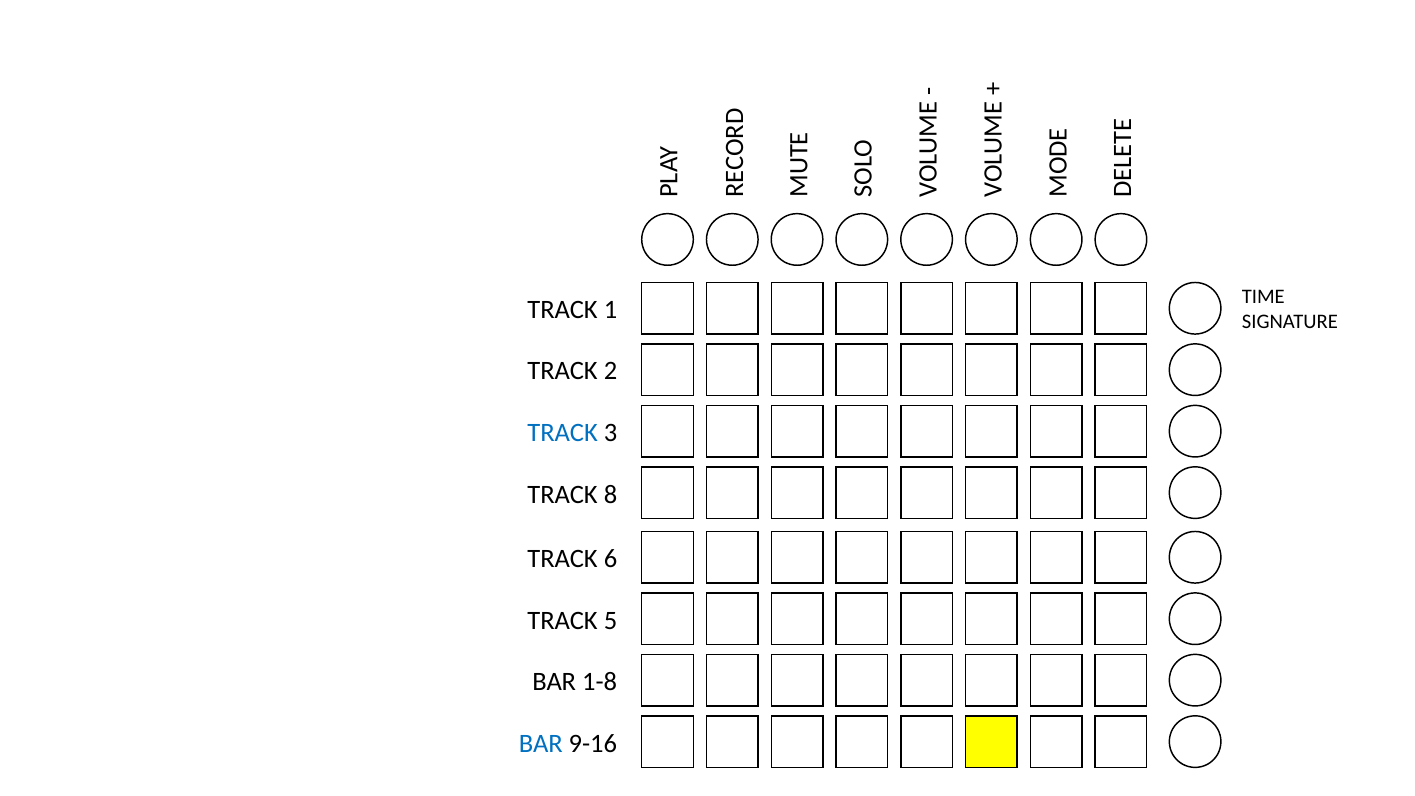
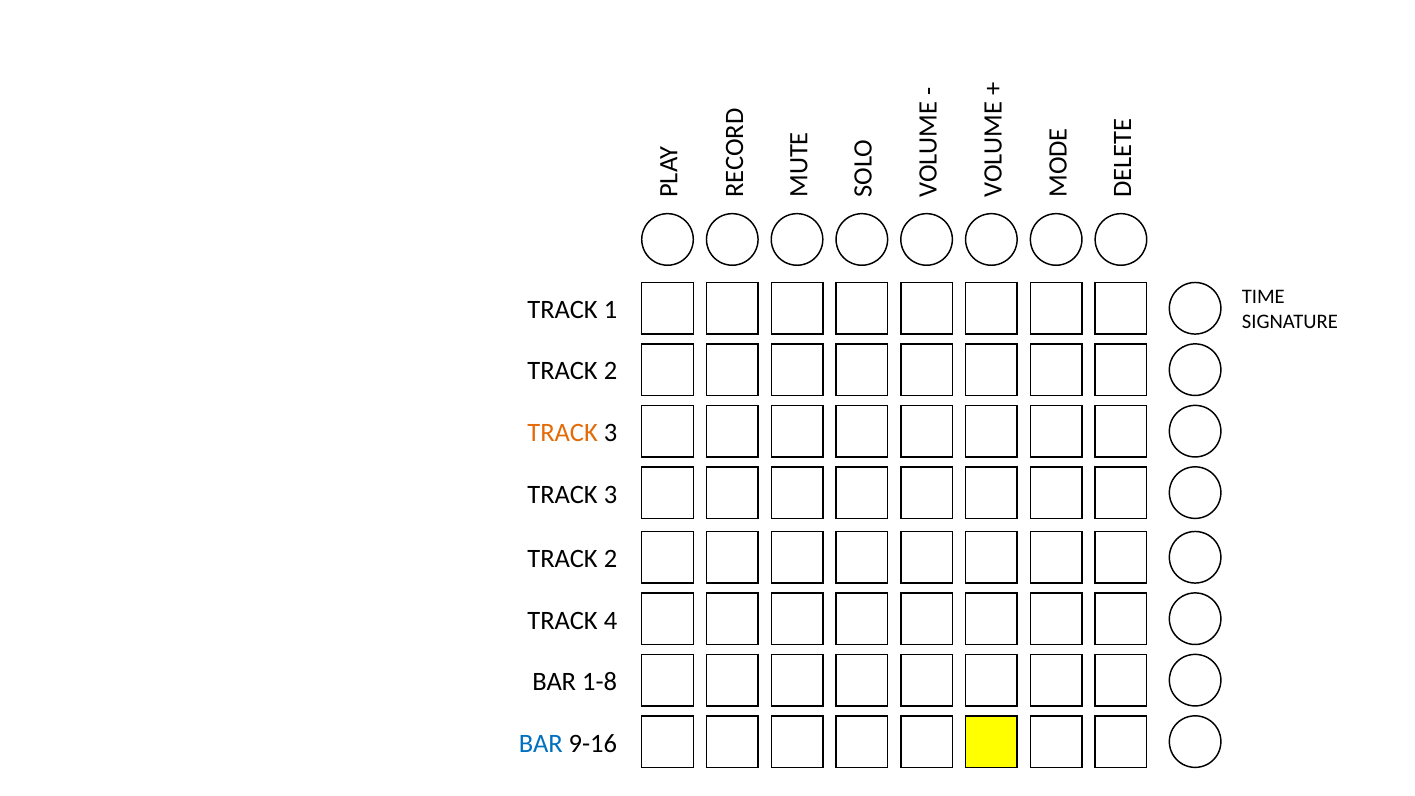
TRACK at (563, 433) colour: blue -> orange
8 at (610, 495): 8 -> 3
6 at (610, 559): 6 -> 2
5: 5 -> 4
